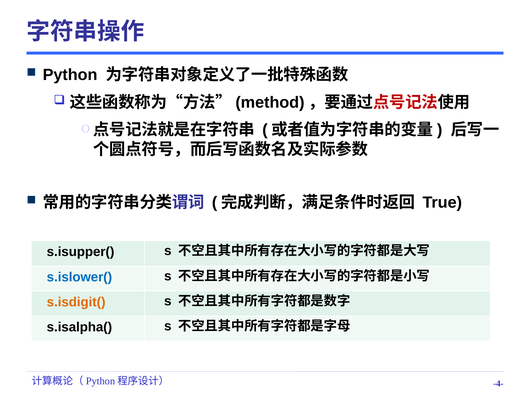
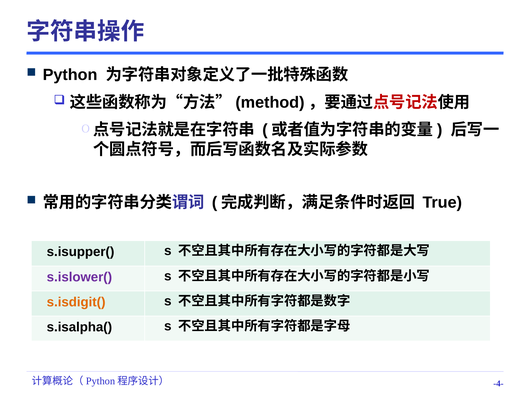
s.islower( colour: blue -> purple
